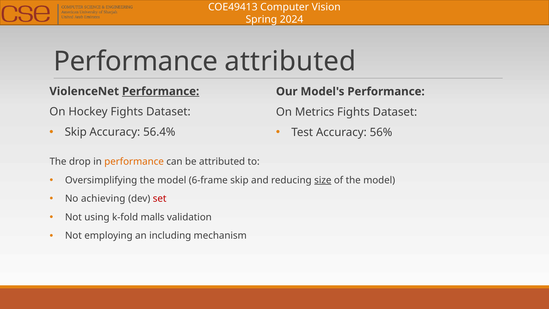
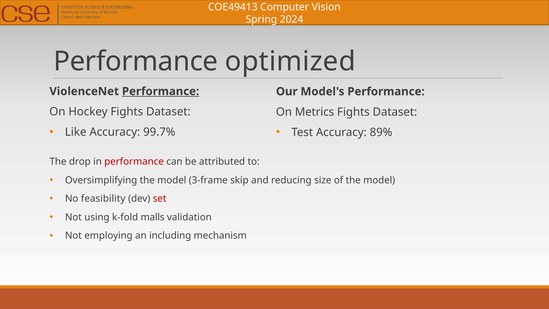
Performance attributed: attributed -> optimized
Skip at (76, 132): Skip -> Like
56.4%: 56.4% -> 99.7%
56%: 56% -> 89%
performance at (134, 162) colour: orange -> red
6-frame: 6-frame -> 3-frame
size underline: present -> none
achieving: achieving -> feasibility
